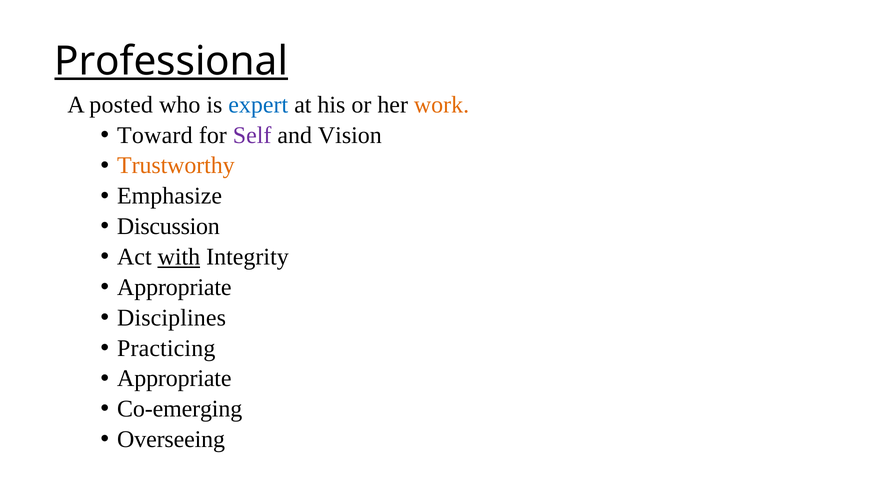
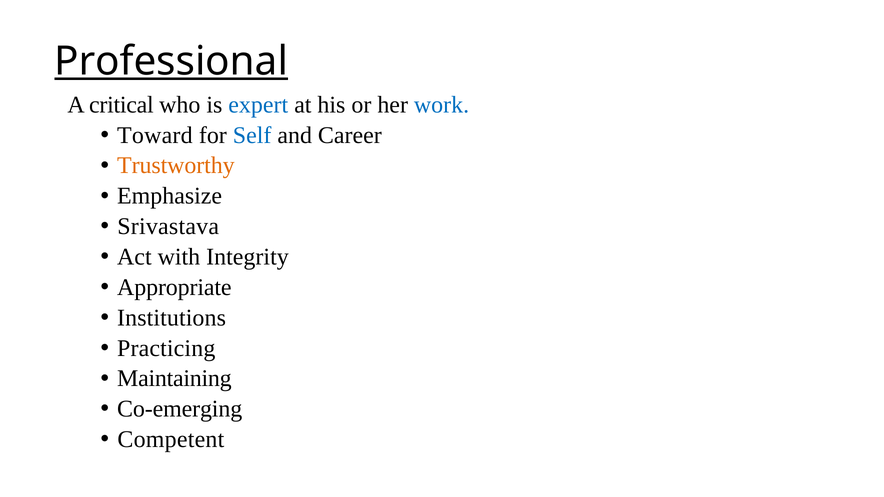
posted: posted -> critical
work colour: orange -> blue
Self colour: purple -> blue
Vision: Vision -> Career
Discussion: Discussion -> Srivastava
with underline: present -> none
Disciplines: Disciplines -> Institutions
Appropriate at (174, 379): Appropriate -> Maintaining
Overseeing: Overseeing -> Competent
